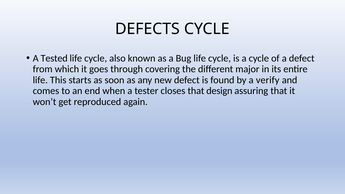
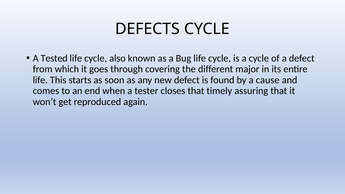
verify: verify -> cause
design: design -> timely
